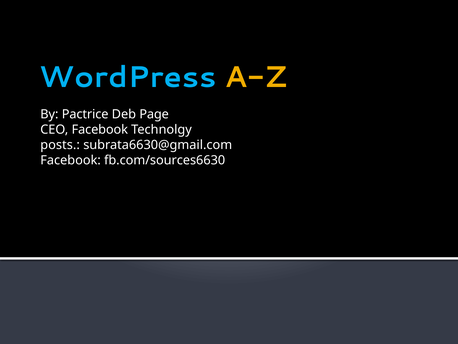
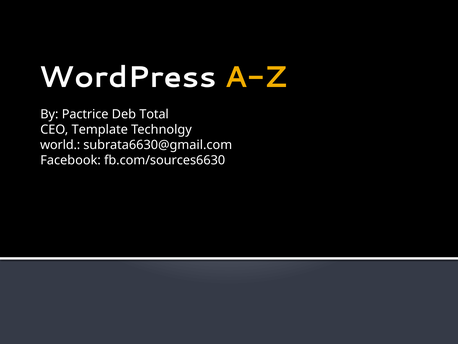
WordPress colour: light blue -> white
Page: Page -> Total
CEO Facebook: Facebook -> Template
posts: posts -> world
